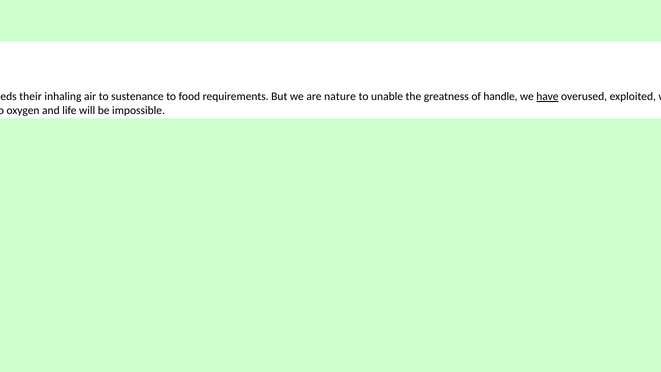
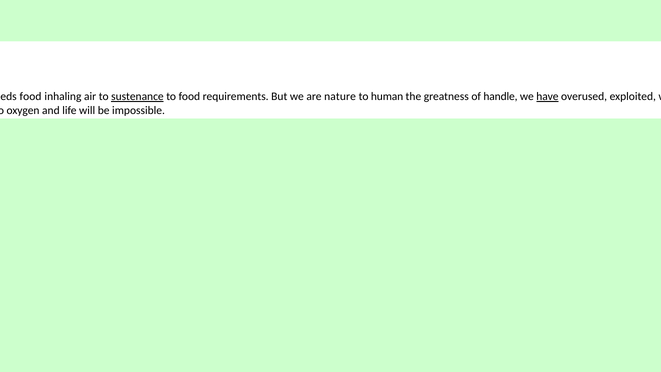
their at (31, 96): their -> food
sustenance underline: none -> present
to unable: unable -> human
